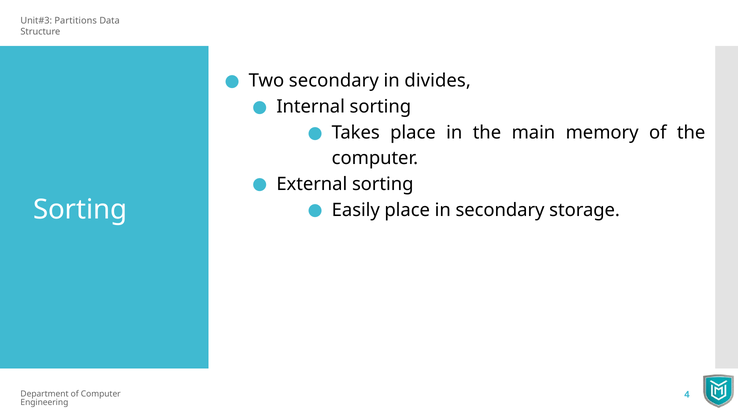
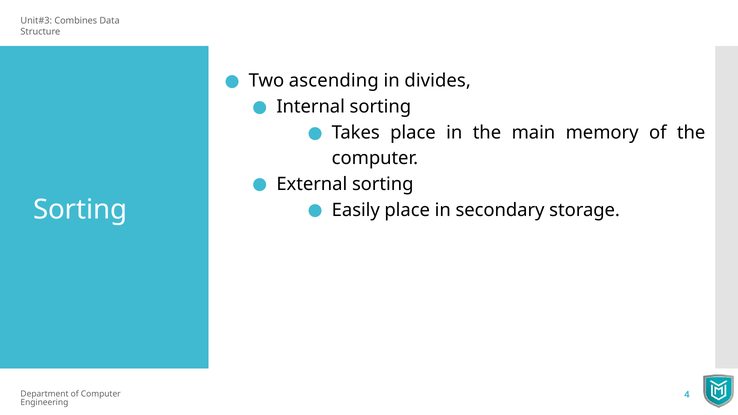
Partitions: Partitions -> Combines
Two secondary: secondary -> ascending
